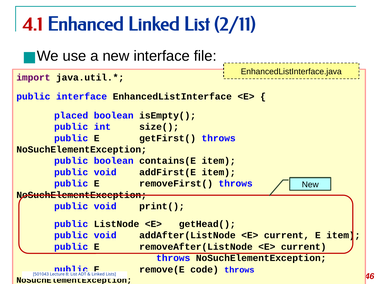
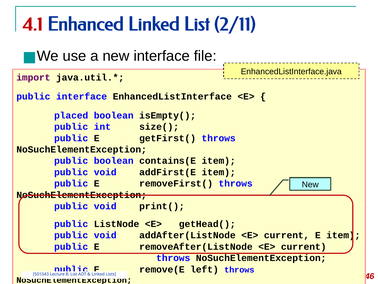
code: code -> left
